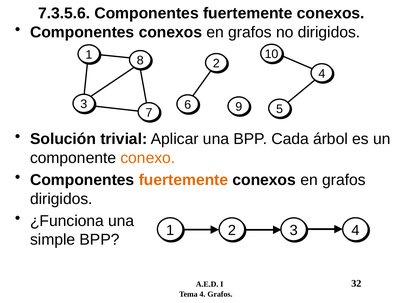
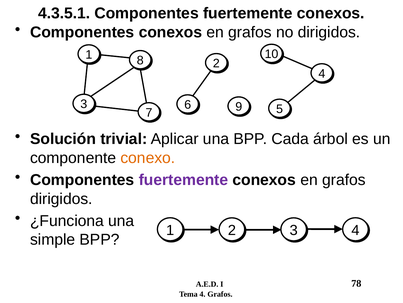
7.3.5.6: 7.3.5.6 -> 4.3.5.1
fuertemente at (183, 180) colour: orange -> purple
32: 32 -> 78
